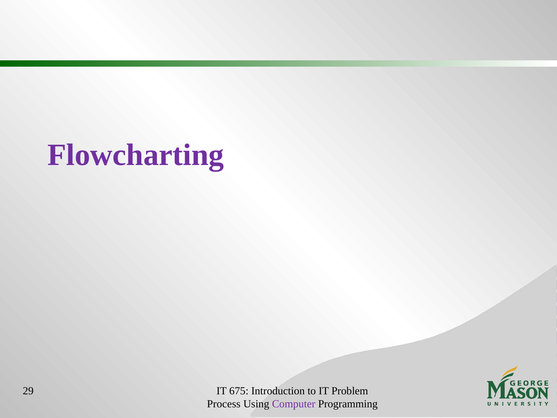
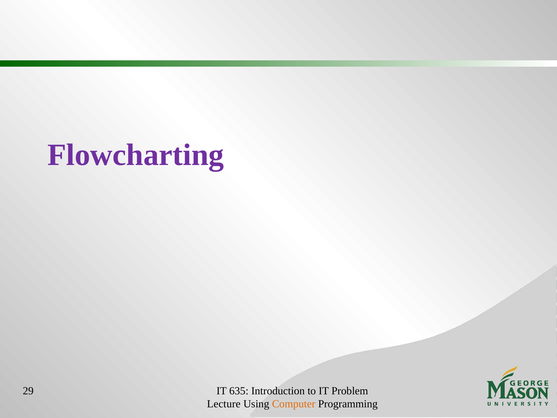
675: 675 -> 635
Process: Process -> Lecture
Computer colour: purple -> orange
